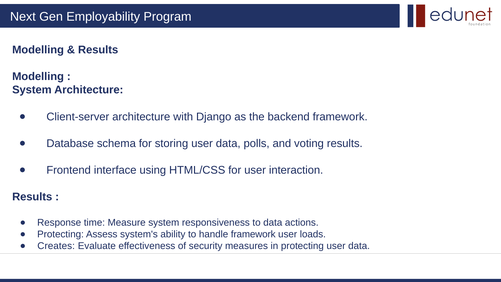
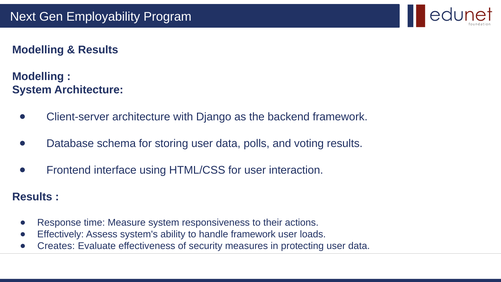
to data: data -> their
Protecting at (61, 234): Protecting -> Effectively
